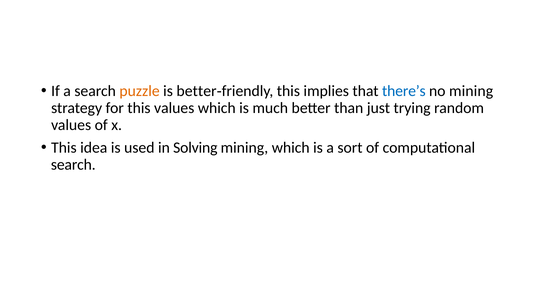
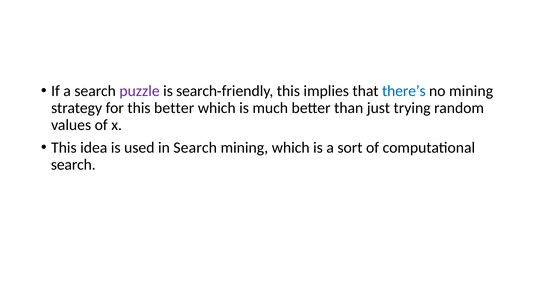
puzzle colour: orange -> purple
is better: better -> search
this values: values -> better
in Solving: Solving -> Search
